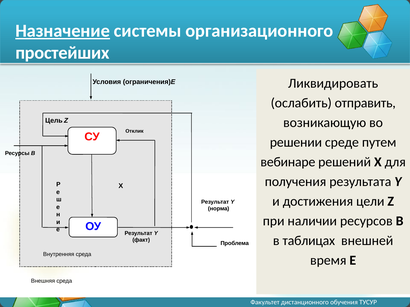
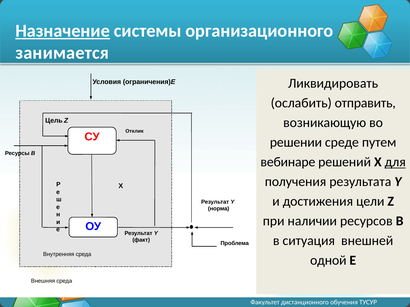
простейших: простейших -> занимается
для underline: none -> present
таблицах: таблицах -> ситуация
время: время -> одной
